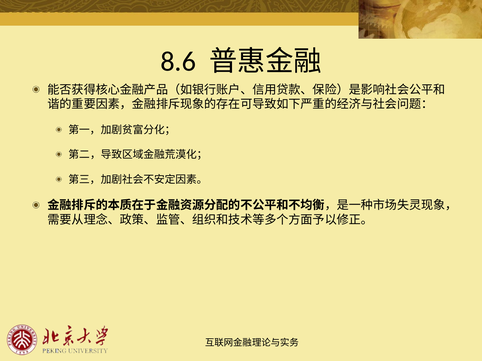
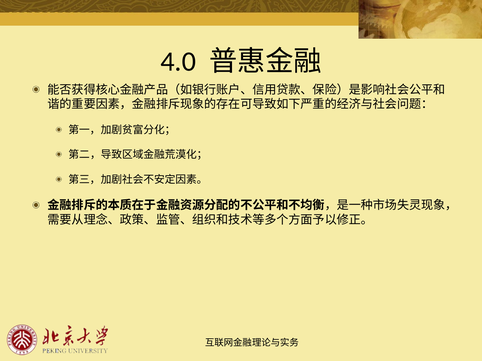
8.6: 8.6 -> 4.0
